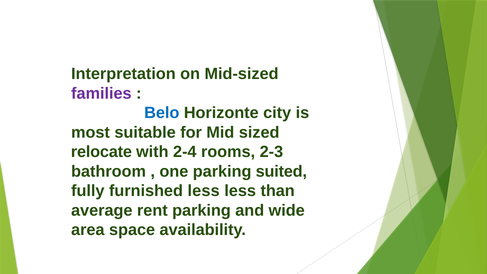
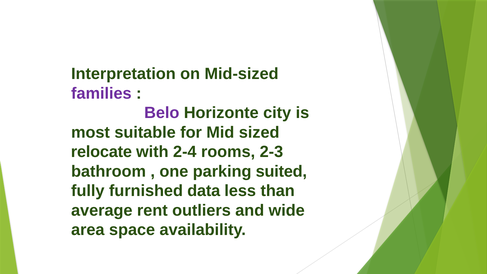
Belo colour: blue -> purple
furnished less: less -> data
rent parking: parking -> outliers
